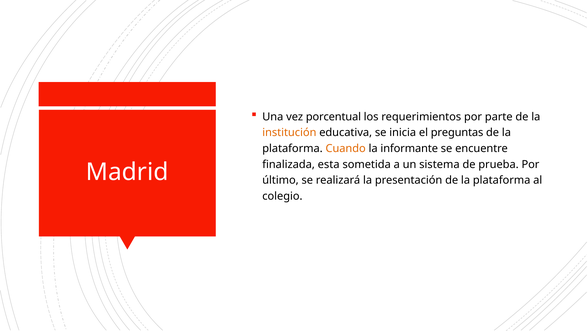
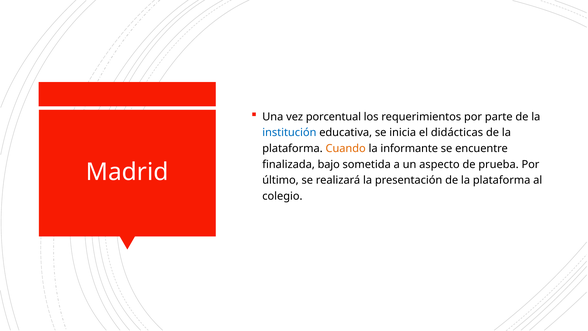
institución colour: orange -> blue
preguntas: preguntas -> didácticas
esta: esta -> bajo
sistema: sistema -> aspecto
